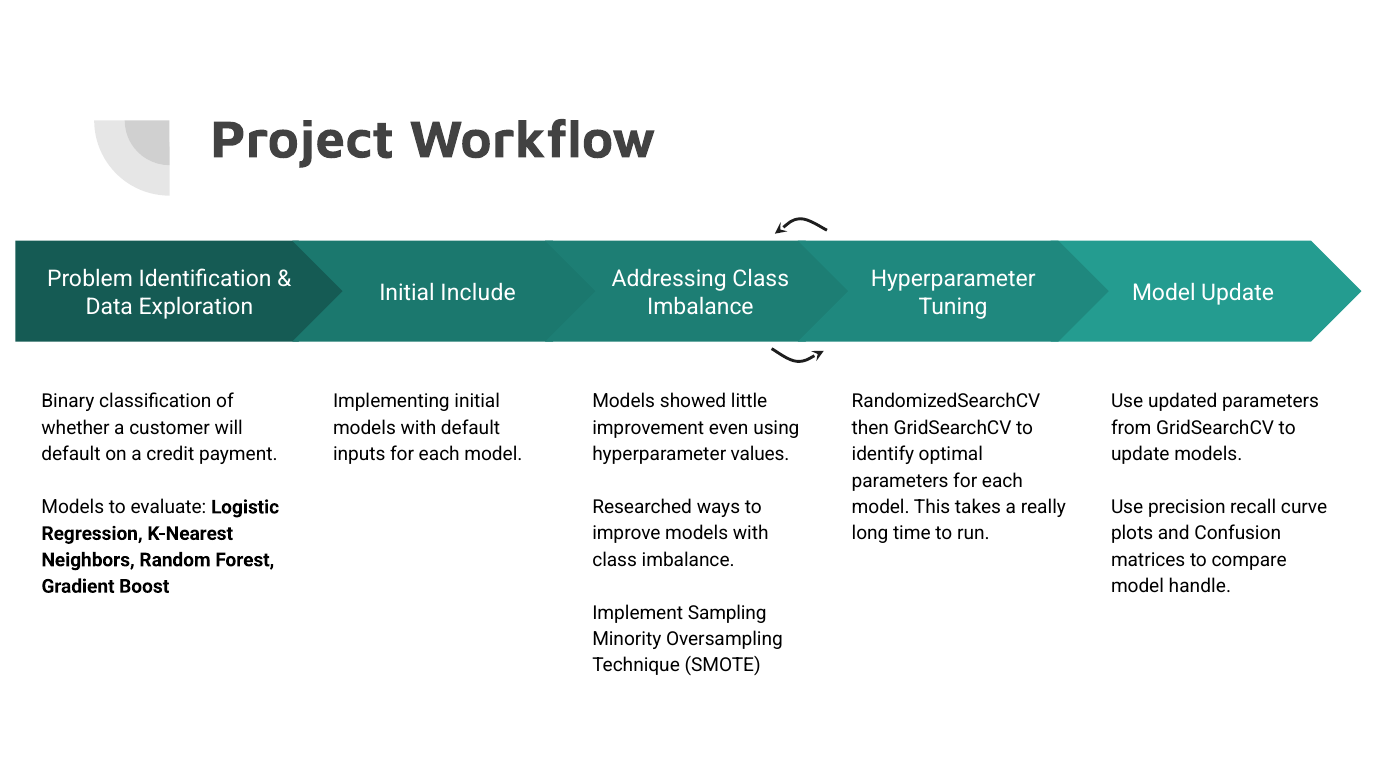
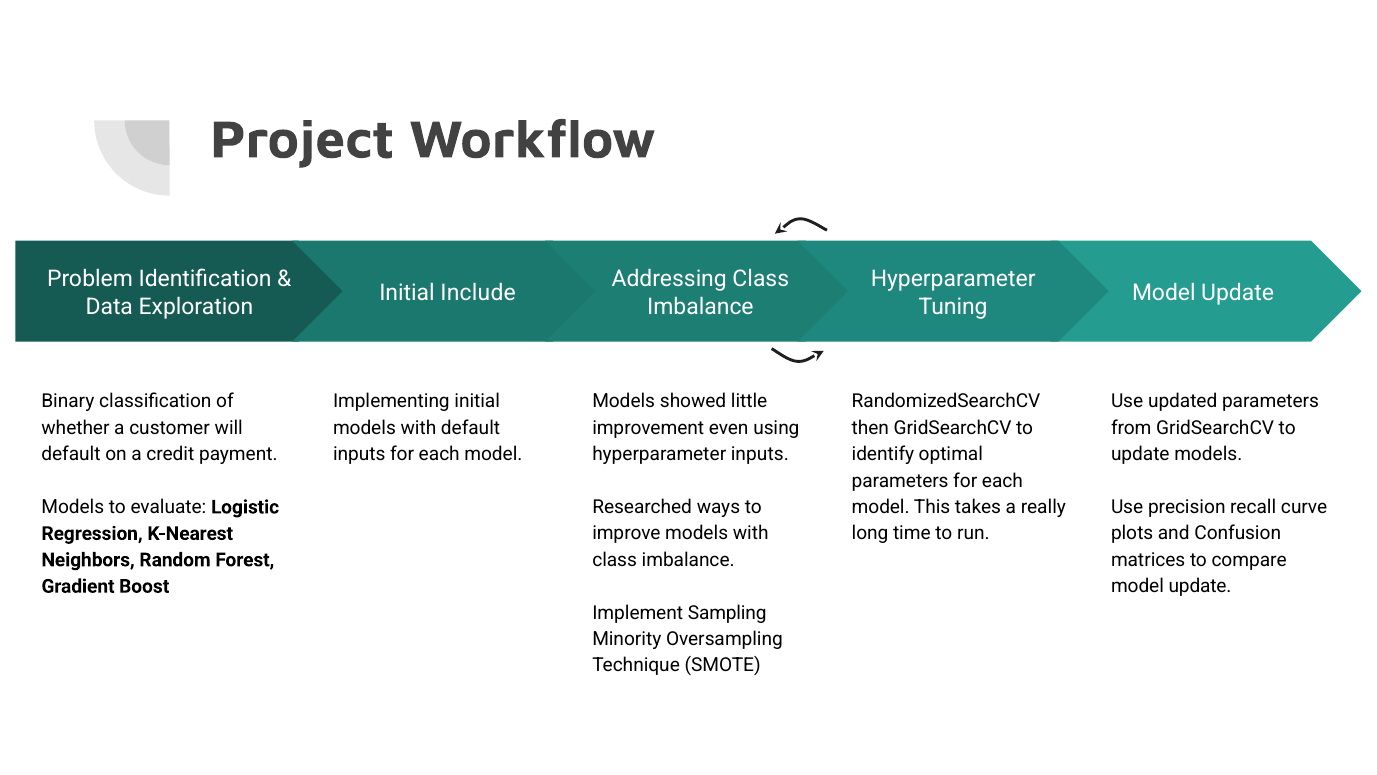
hyperparameter values: values -> inputs
handle at (1200, 586): handle -> update
